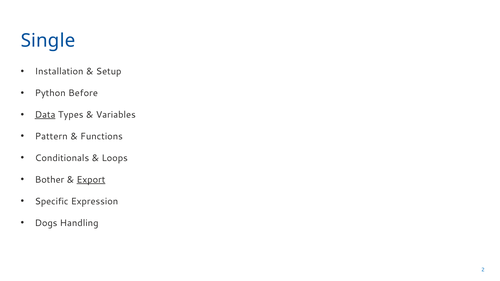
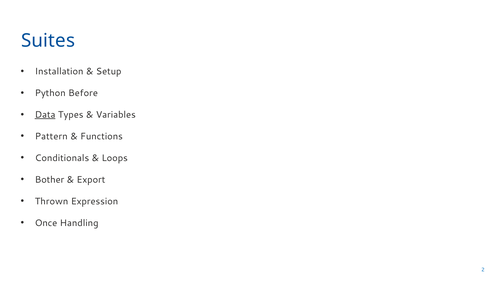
Single: Single -> Suites
Export underline: present -> none
Specific: Specific -> Thrown
Dogs: Dogs -> Once
